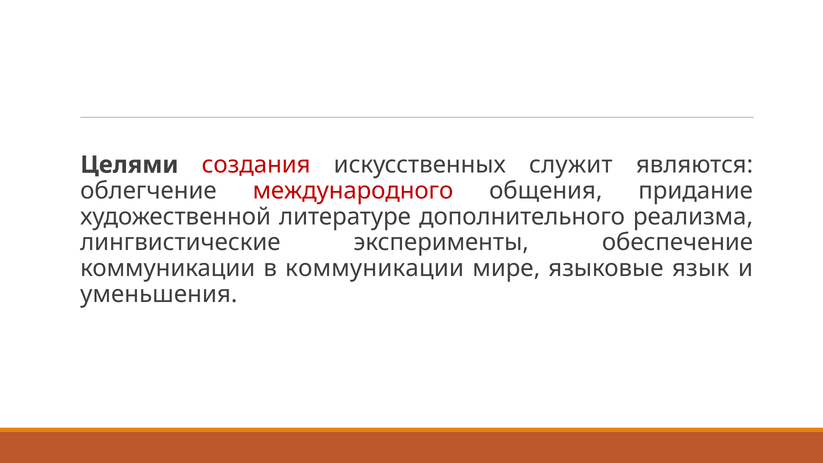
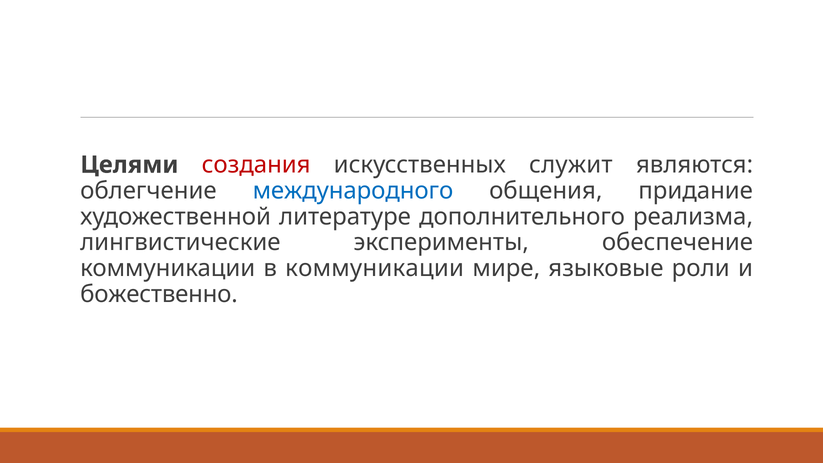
международного colour: red -> blue
язык: язык -> роли
уменьшения: уменьшения -> божественно
